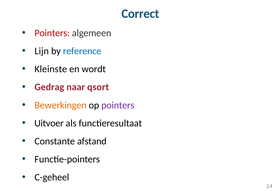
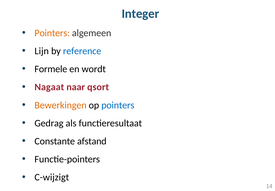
Correct: Correct -> Integer
Pointers at (52, 33) colour: red -> orange
Kleinste: Kleinste -> Formele
Gedrag: Gedrag -> Nagaat
pointers at (118, 105) colour: purple -> blue
Uitvoer: Uitvoer -> Gedrag
C-geheel: C-geheel -> C-wijzigt
